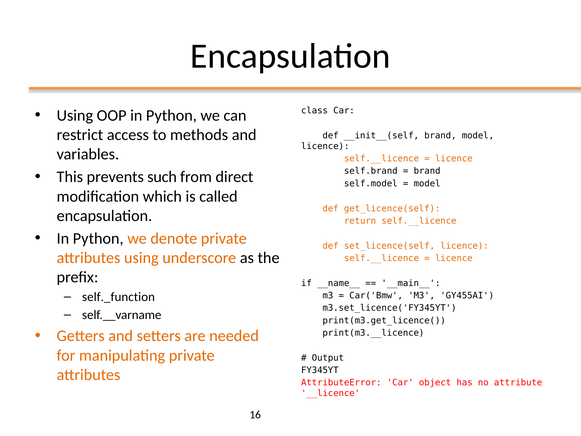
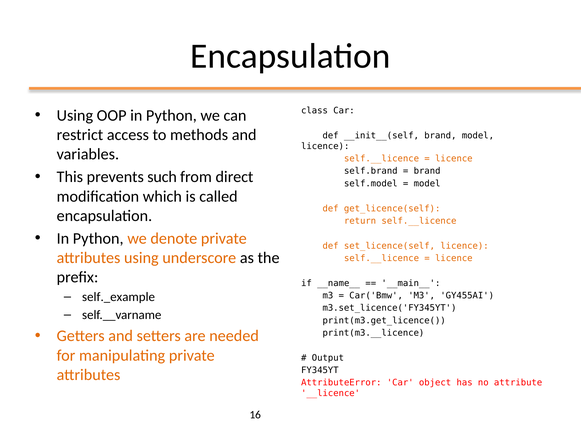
self._function: self._function -> self._example
